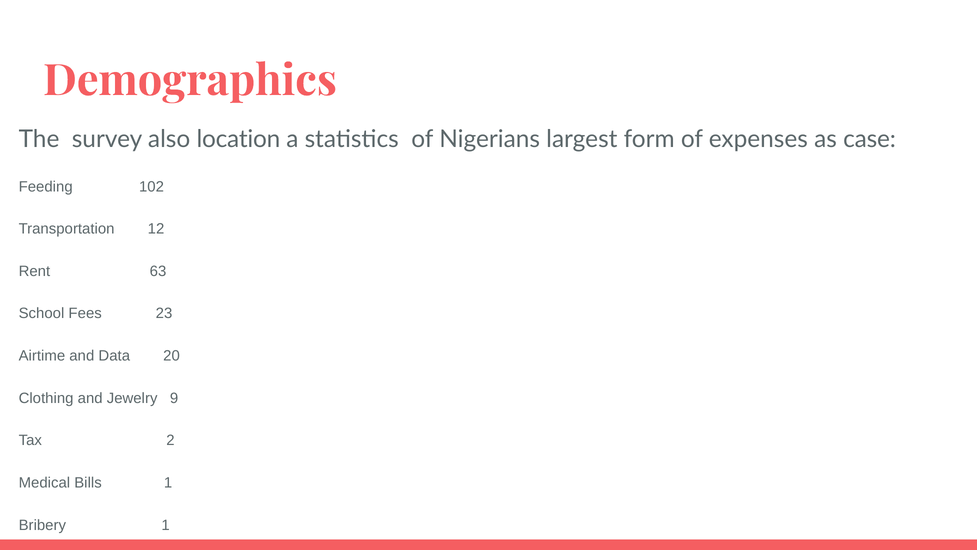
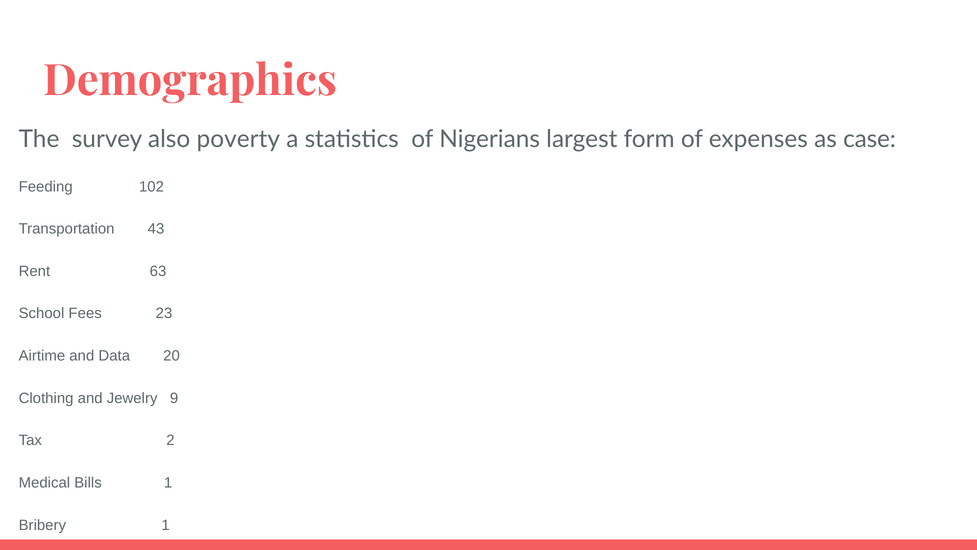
location: location -> poverty
12: 12 -> 43
